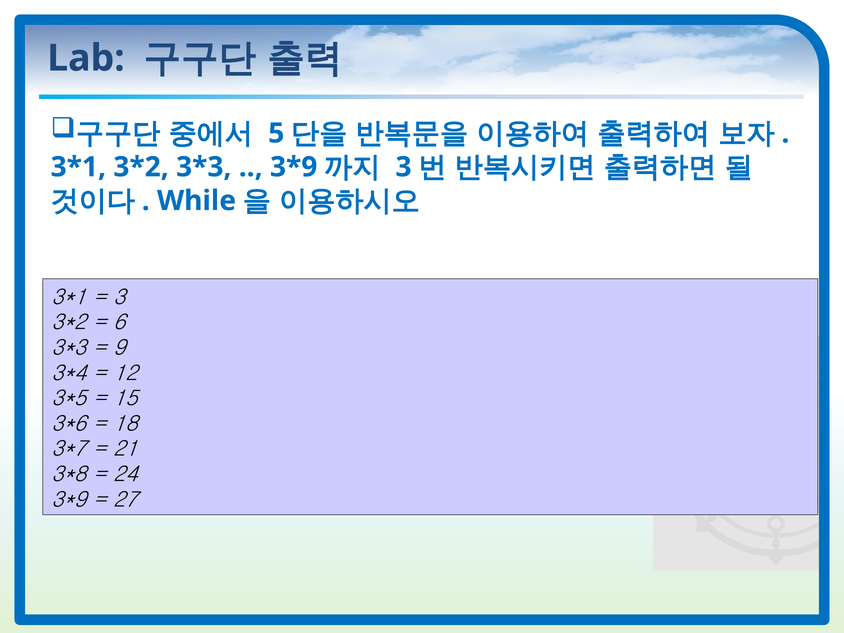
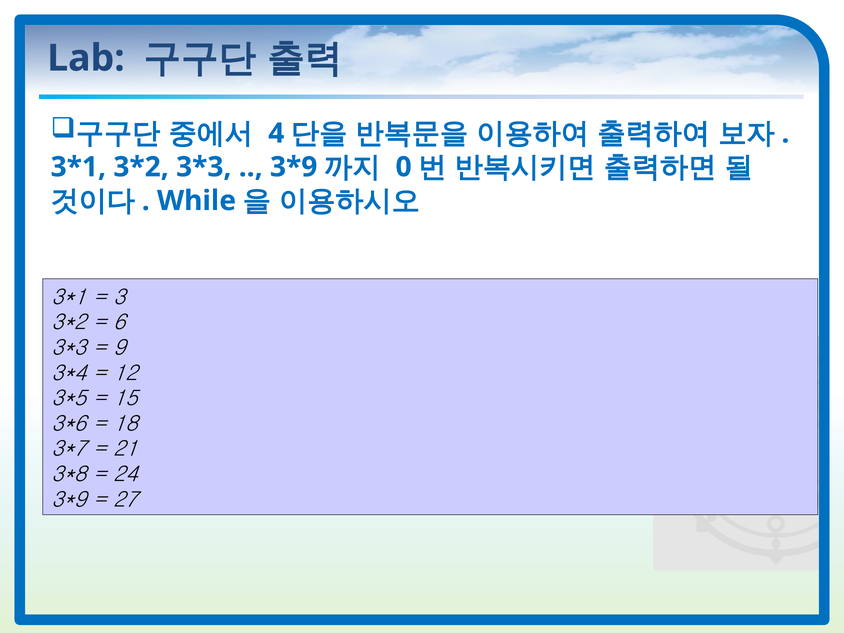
5: 5 -> 4
3 at (404, 167): 3 -> 0
